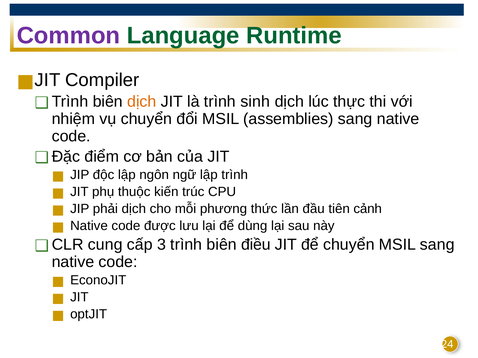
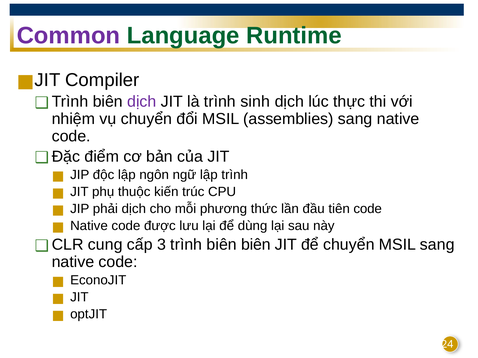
dịch at (142, 102) colour: orange -> purple
tiên cảnh: cảnh -> code
biên điều: điều -> biên
